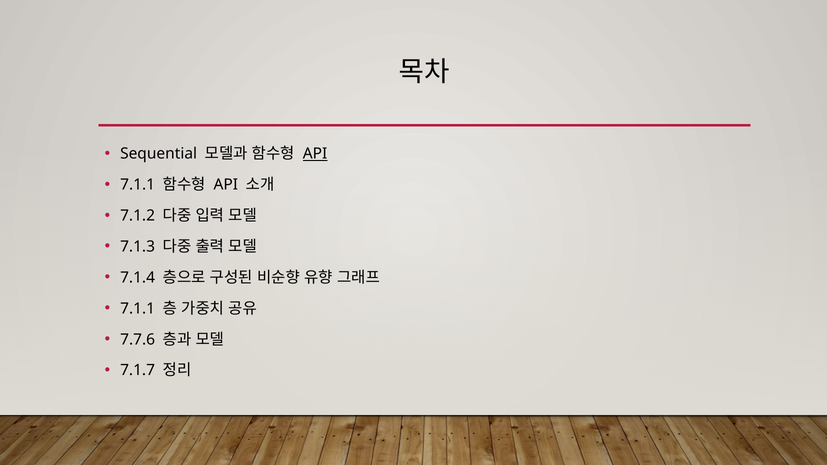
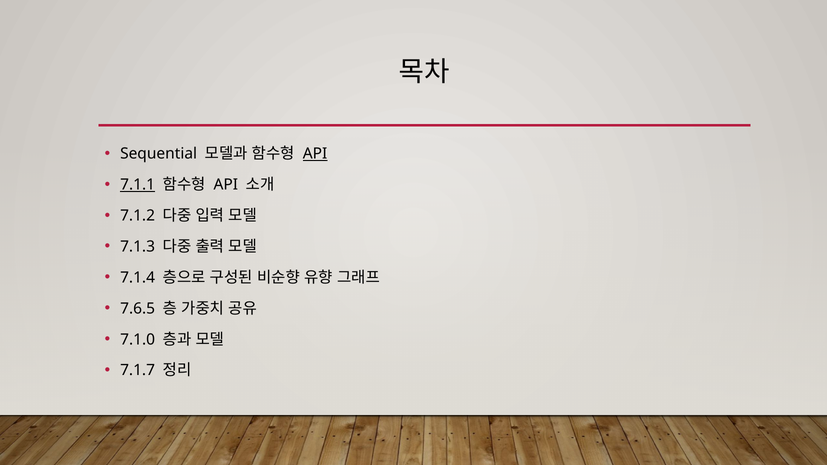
7.1.1 at (138, 185) underline: none -> present
7.1.1 at (138, 309): 7.1.1 -> 7.6.5
7.7.6: 7.7.6 -> 7.1.0
